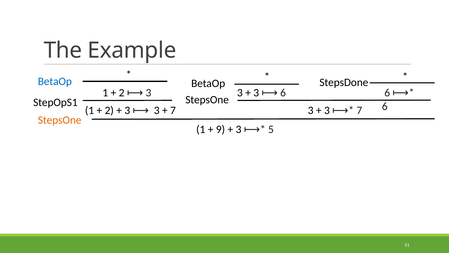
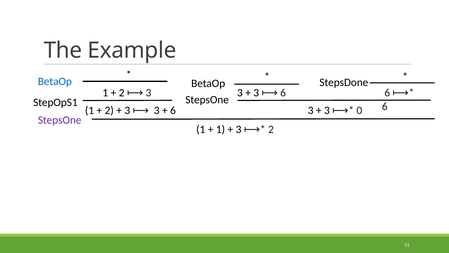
7 at (173, 110): 7 -> 6
7 at (359, 110): 7 -> 0
StepsOne at (60, 120) colour: orange -> purple
9 at (221, 129): 9 -> 1
5 at (271, 129): 5 -> 2
